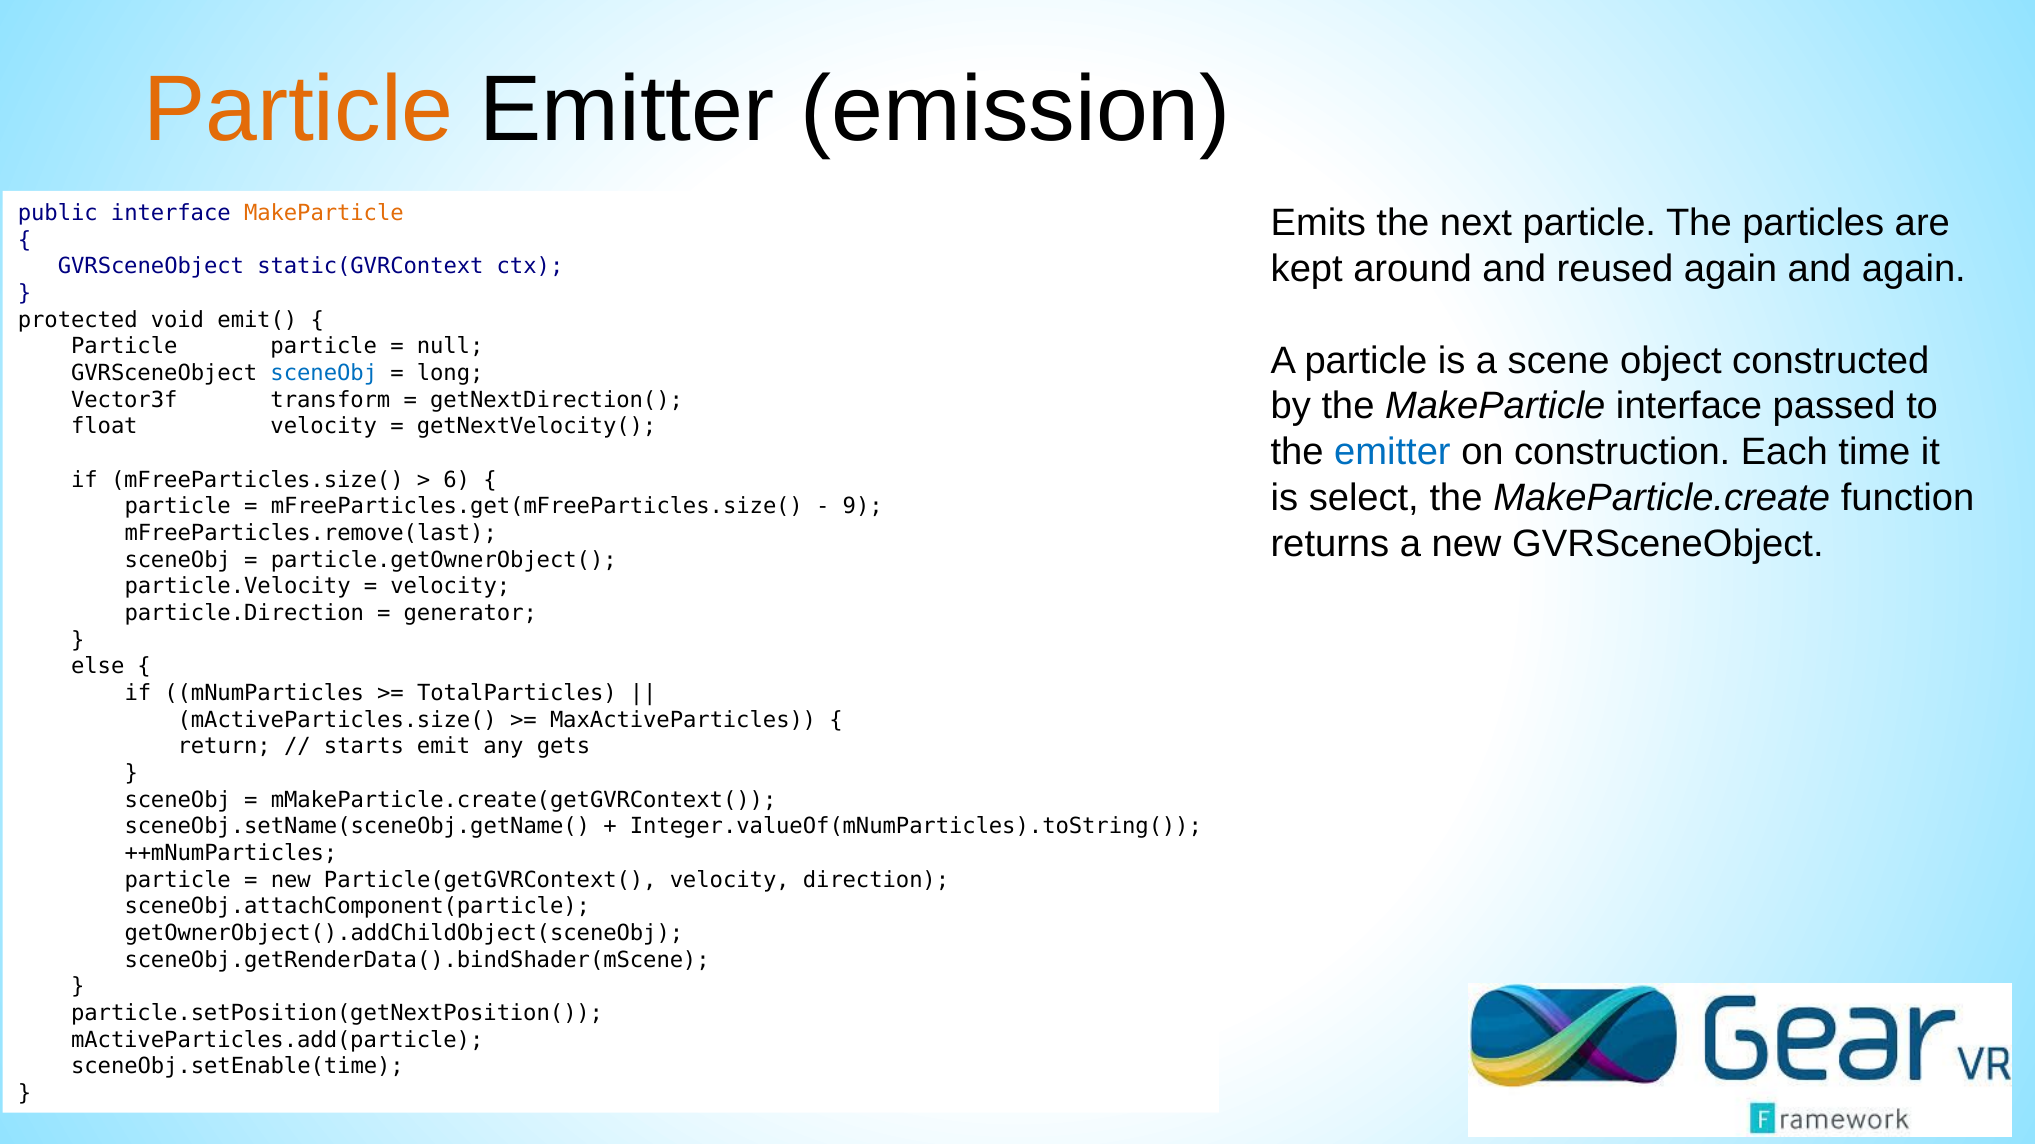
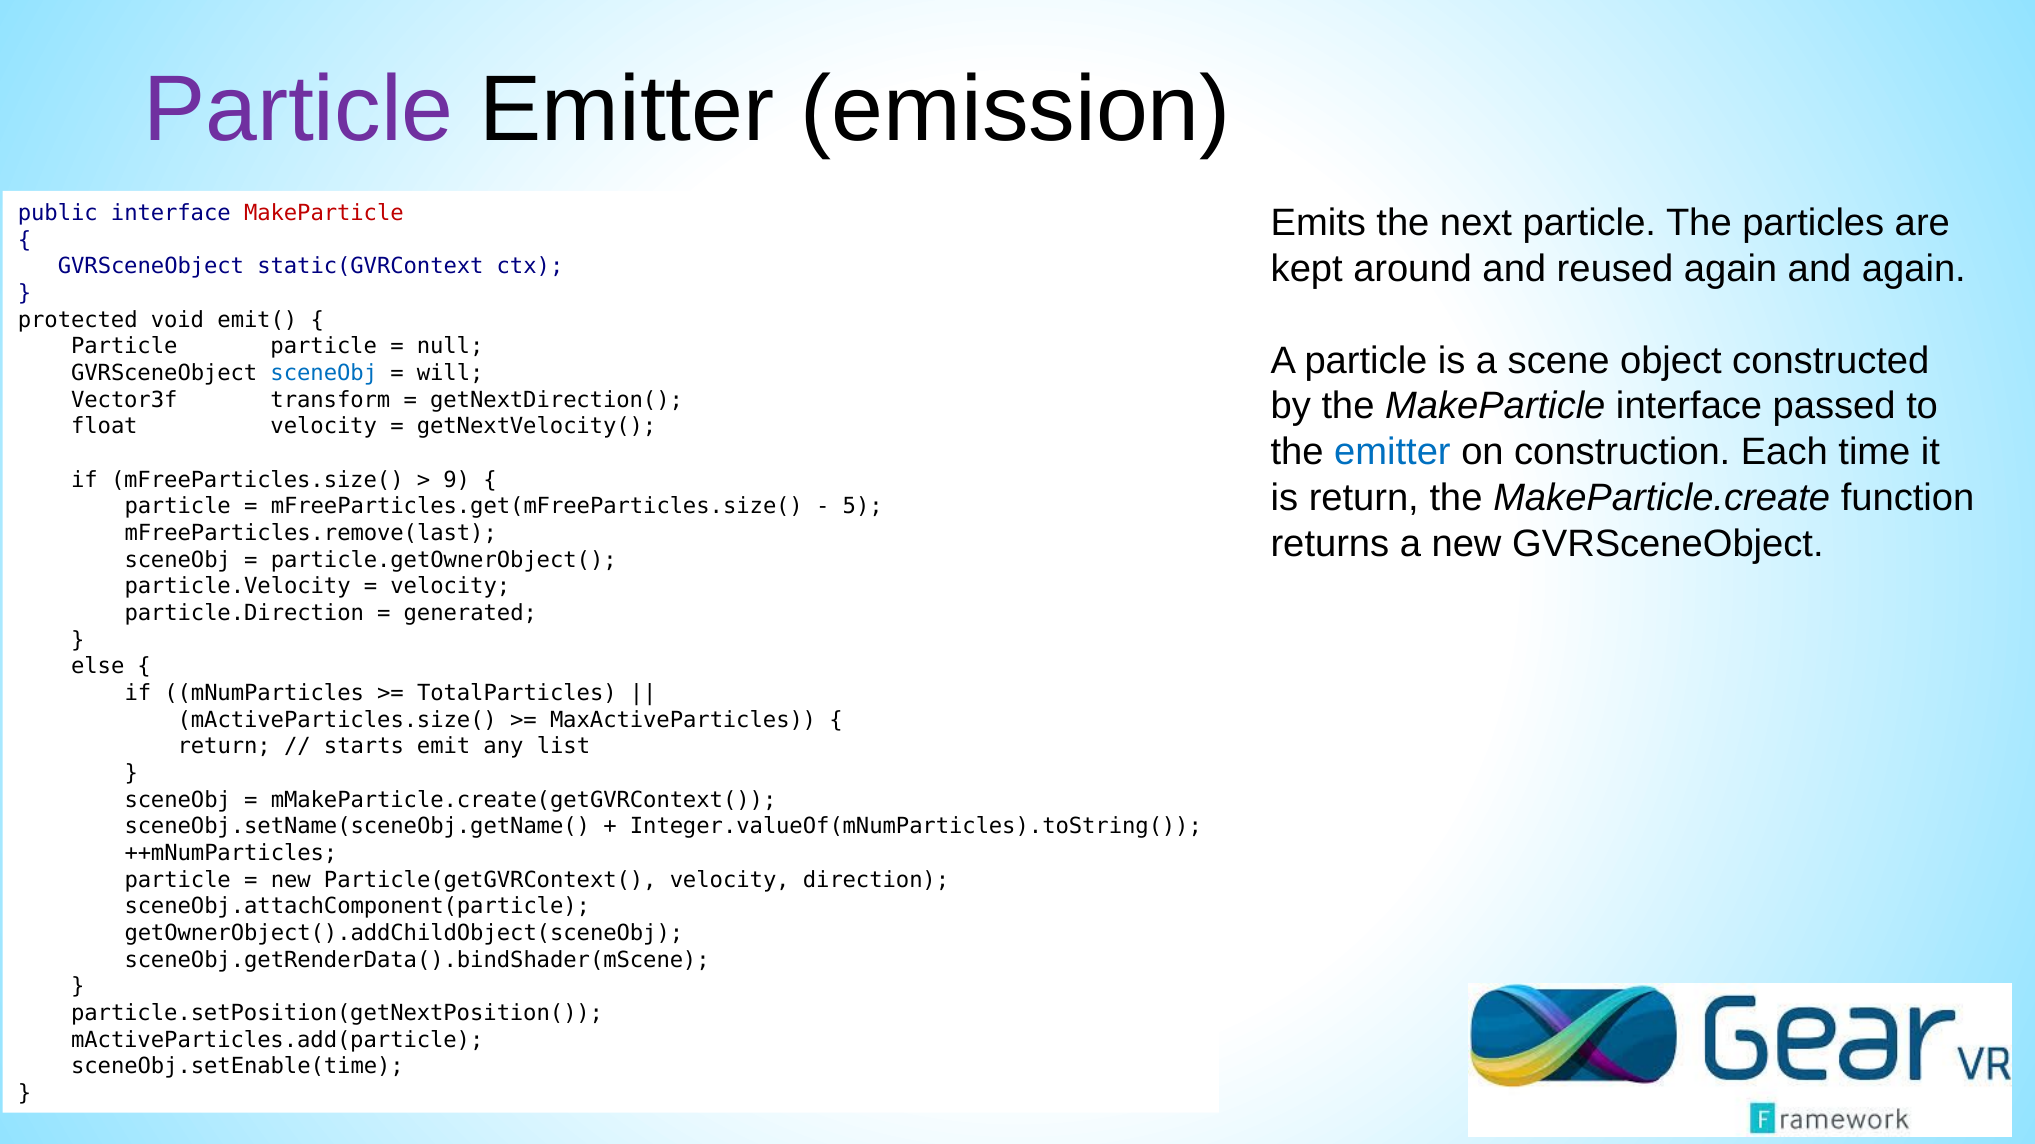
Particle at (298, 110) colour: orange -> purple
MakeParticle at (324, 213) colour: orange -> red
long: long -> will
6: 6 -> 9
is select: select -> return
9: 9 -> 5
generator: generator -> generated
gets: gets -> list
